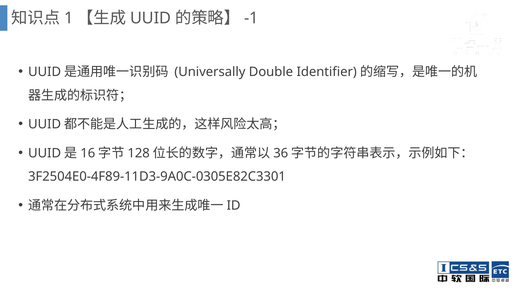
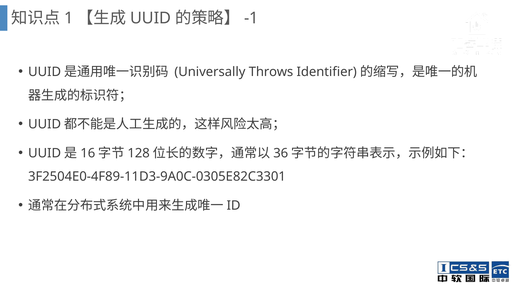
Double: Double -> Throws
